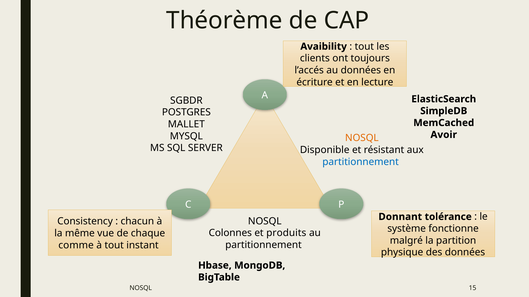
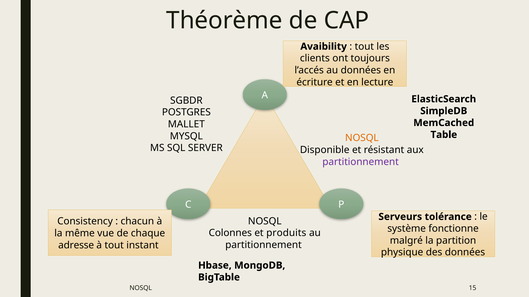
Avoir: Avoir -> Table
partitionnement at (361, 162) colour: blue -> purple
Donnant: Donnant -> Serveurs
comme: comme -> adresse
